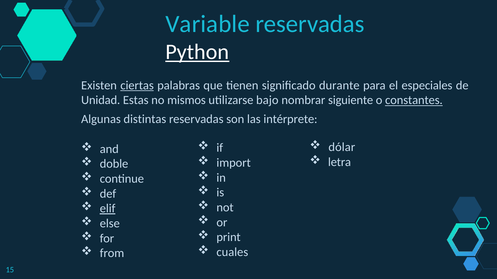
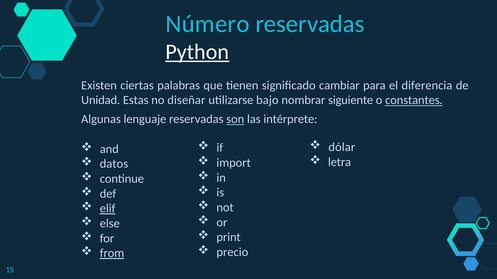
Variable: Variable -> Número
ciertas underline: present -> none
durante: durante -> cambiar
especiales: especiales -> diferencia
mismos: mismos -> diseñar
distintas: distintas -> lenguaje
son underline: none -> present
doble: doble -> datos
cuales: cuales -> precio
from underline: none -> present
